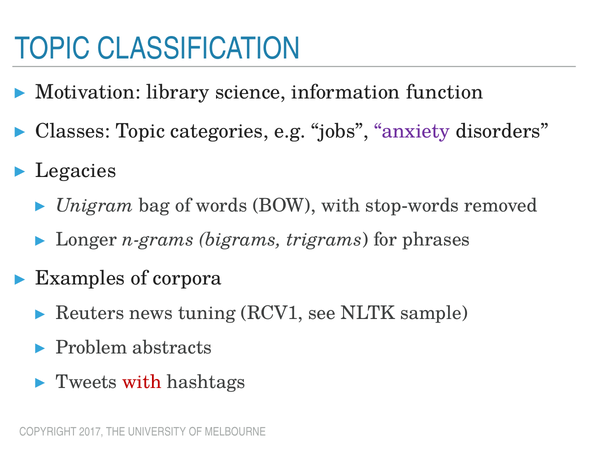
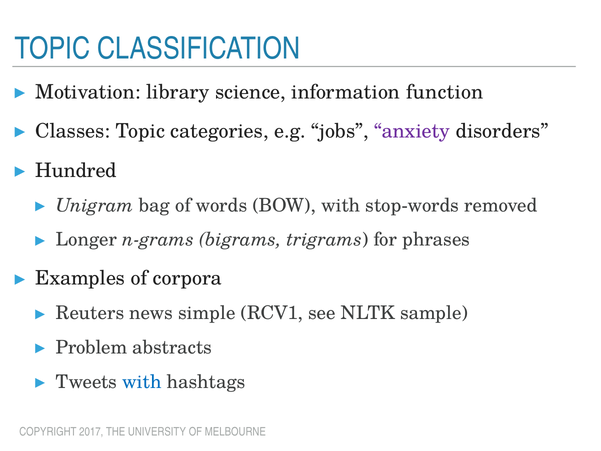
Legacies: Legacies -> Hundred
tuning: tuning -> simple
with at (142, 382) colour: red -> blue
